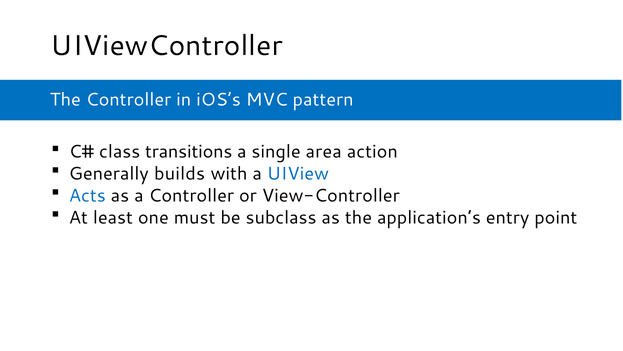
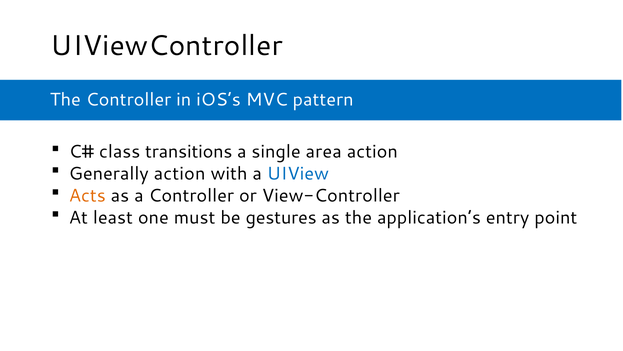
Generally builds: builds -> action
Acts colour: blue -> orange
subclass: subclass -> gestures
